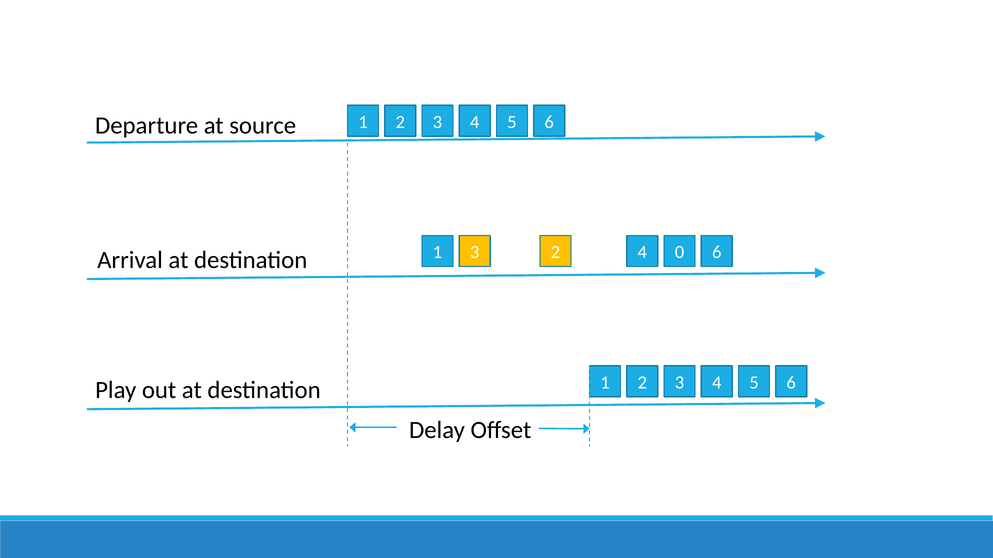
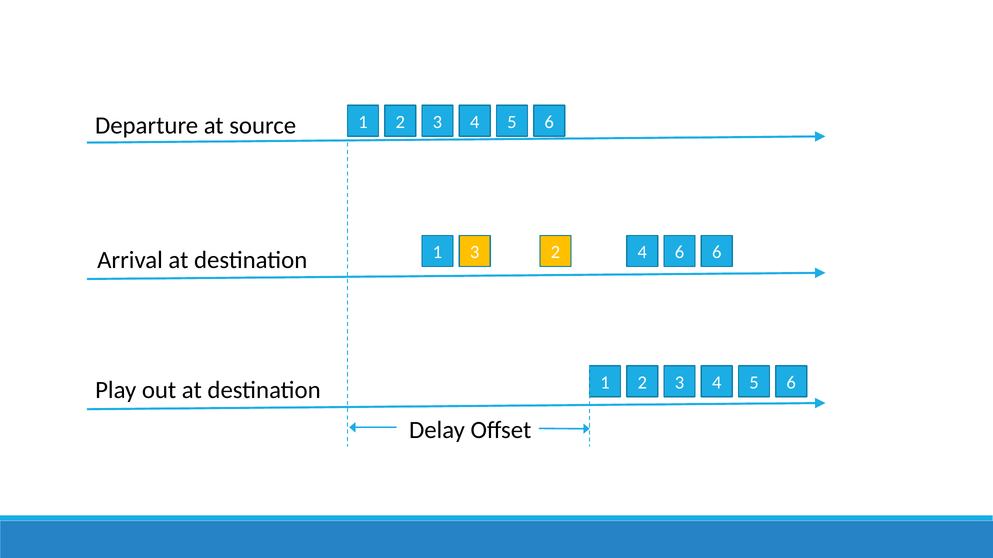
4 0: 0 -> 6
